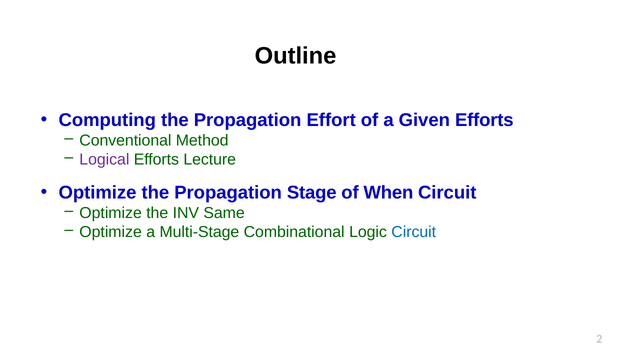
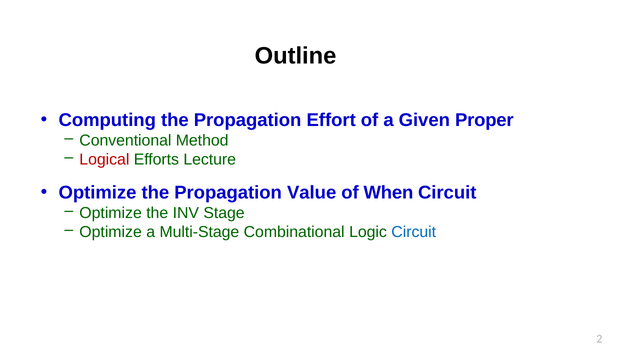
Given Efforts: Efforts -> Proper
Logical colour: purple -> red
Stage: Stage -> Value
Same: Same -> Stage
